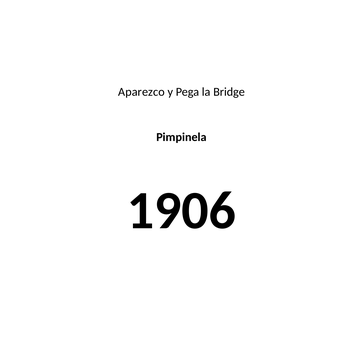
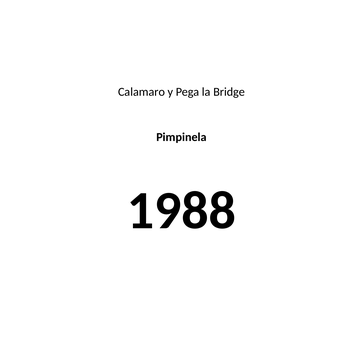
Aparezco: Aparezco -> Calamaro
1906: 1906 -> 1988
